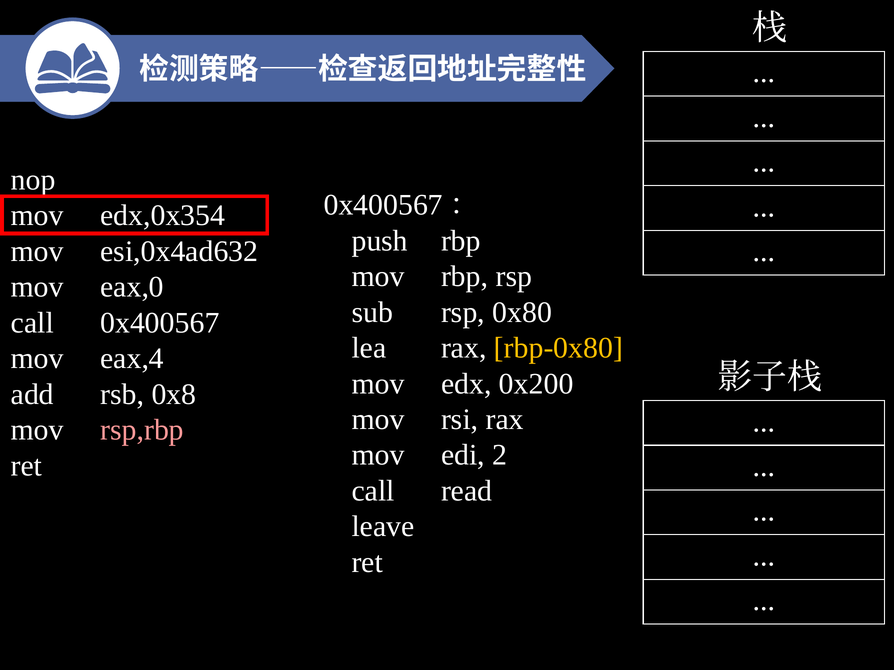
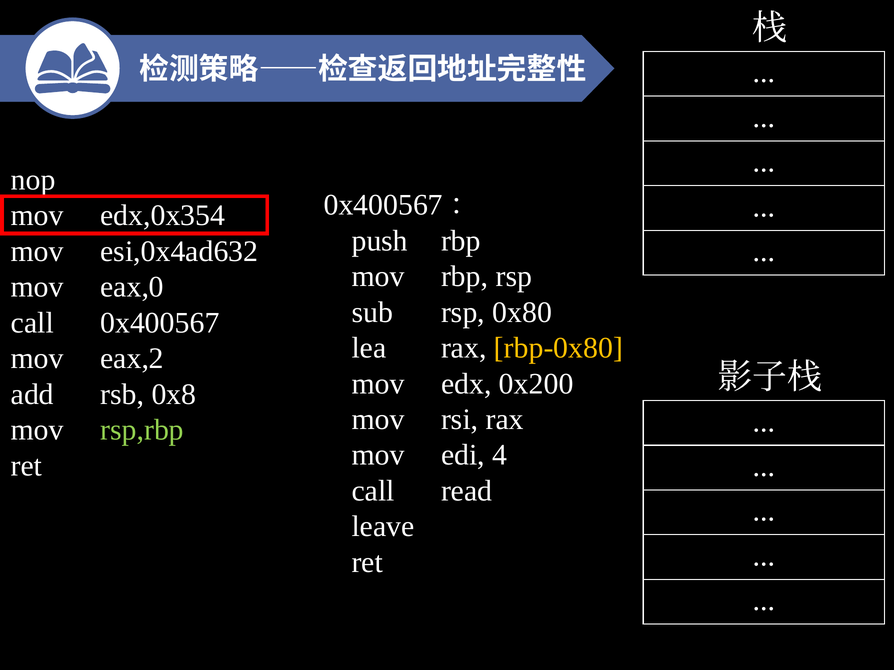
eax,4: eax,4 -> eax,2
rsp,rbp colour: pink -> light green
2: 2 -> 4
